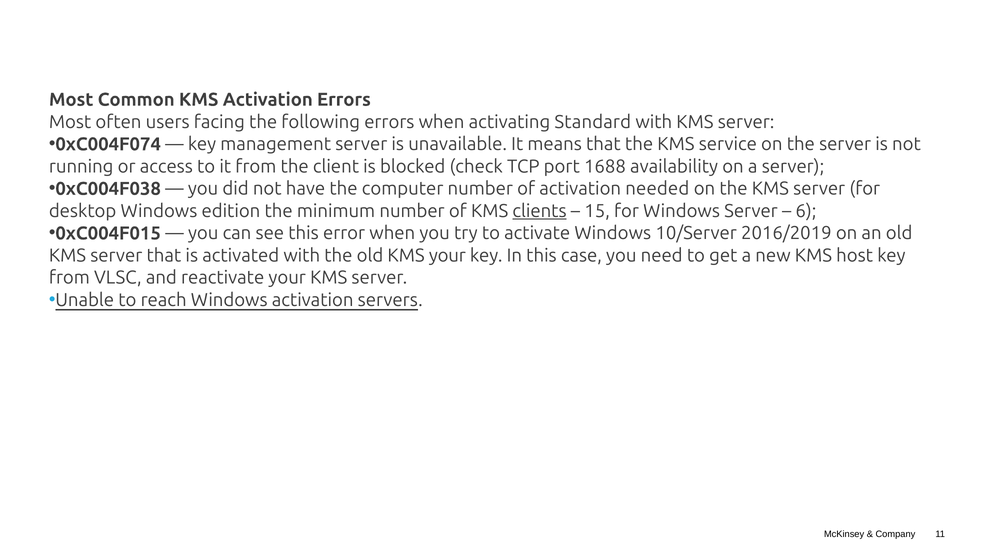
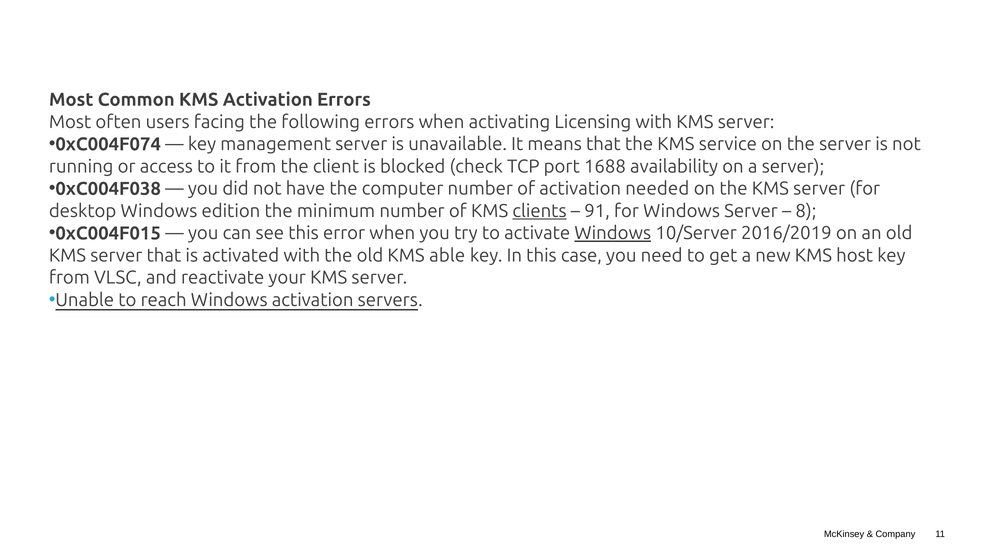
Standard: Standard -> Licensing
15: 15 -> 91
6: 6 -> 8
Windows at (613, 233) underline: none -> present
KMS your: your -> able
